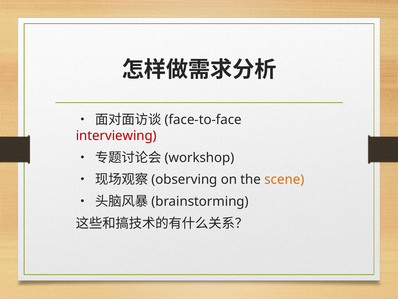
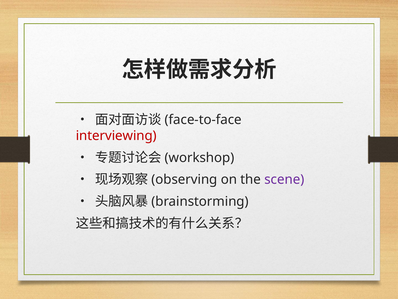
scene colour: orange -> purple
